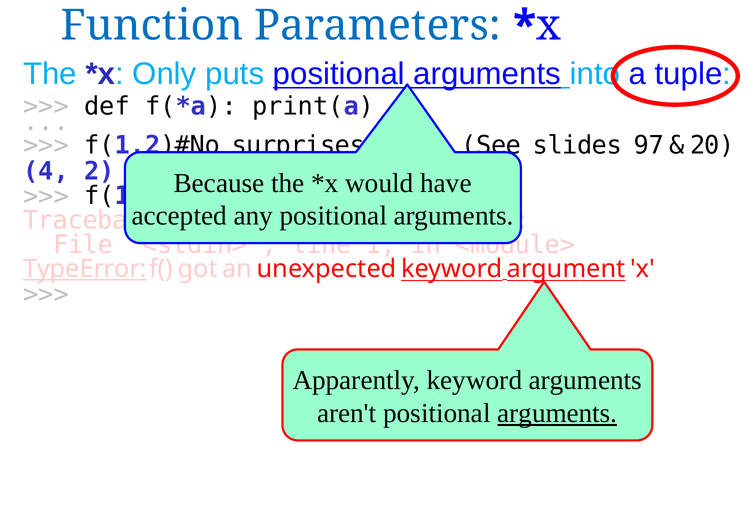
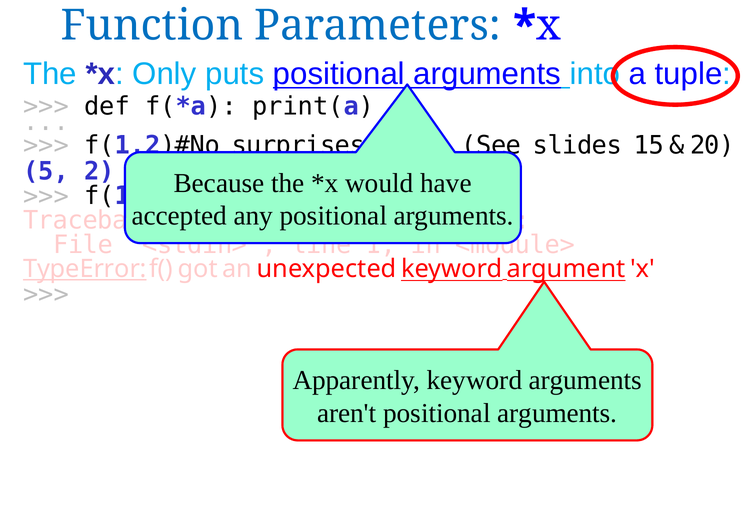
97: 97 -> 15
4: 4 -> 5
arguments at (557, 413) underline: present -> none
